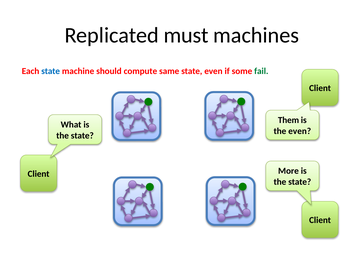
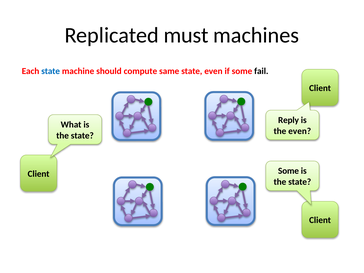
fail colour: green -> black
Them: Them -> Reply
More at (288, 171): More -> Some
